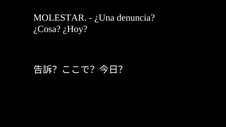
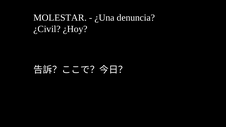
¿Cosa: ¿Cosa -> ¿Civil
